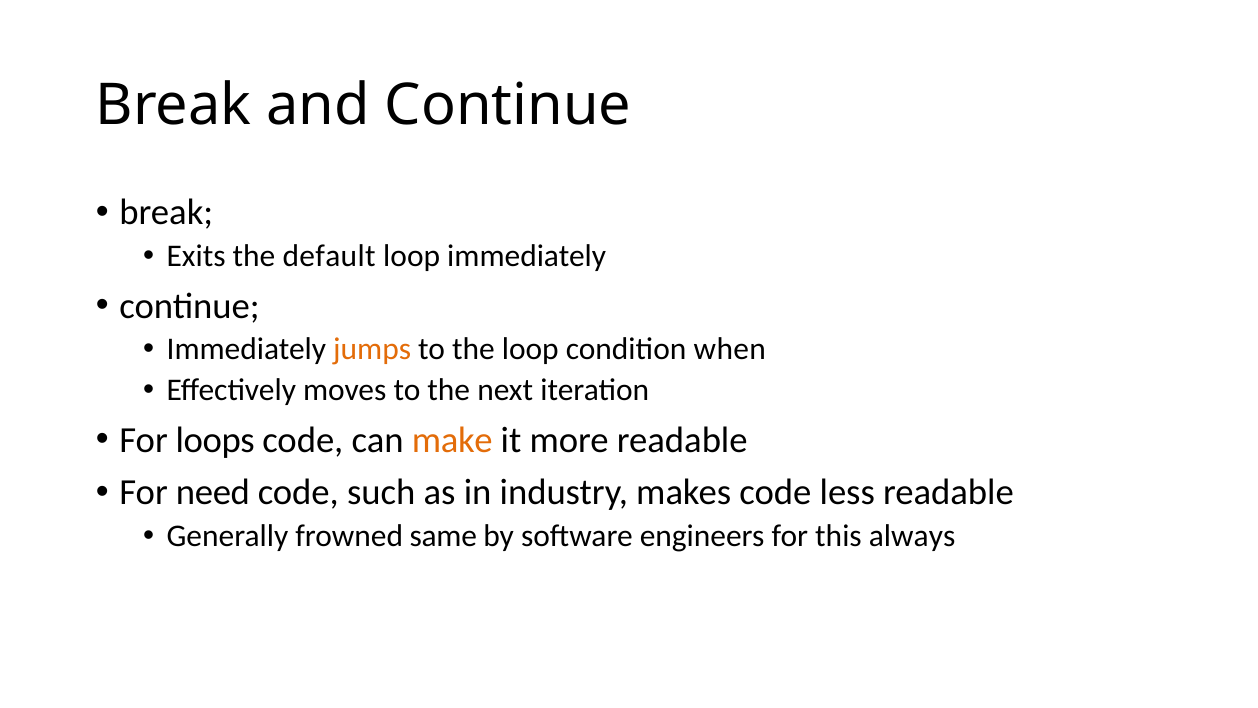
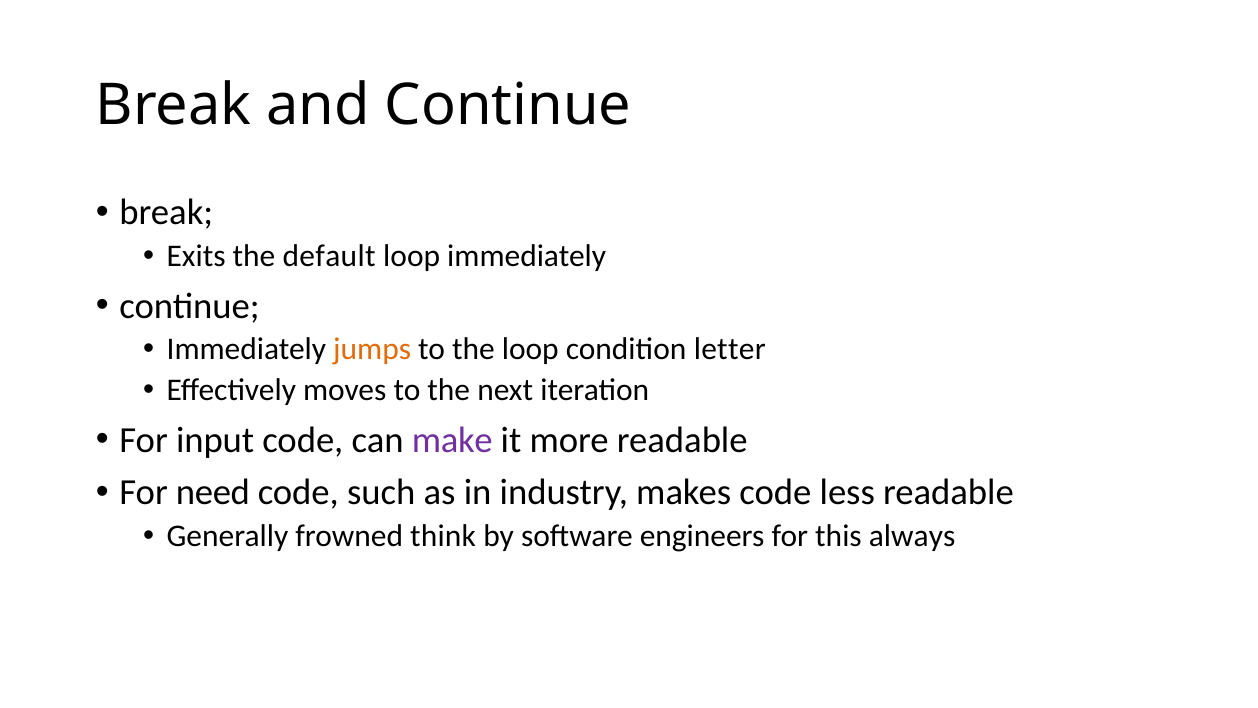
when: when -> letter
loops: loops -> input
make colour: orange -> purple
same: same -> think
